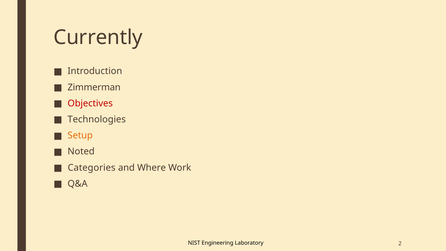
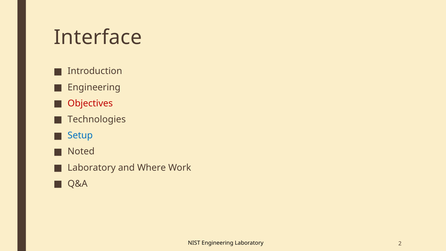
Currently: Currently -> Interface
Zimmerman at (94, 87): Zimmerman -> Engineering
Setup colour: orange -> blue
Categories at (92, 168): Categories -> Laboratory
